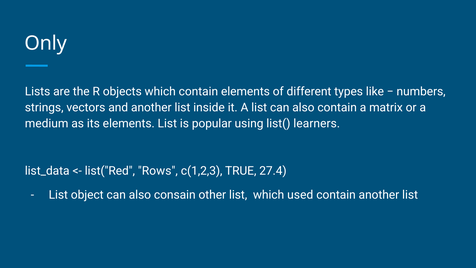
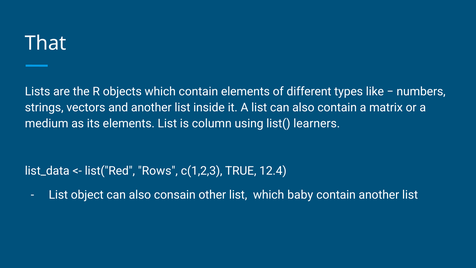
Only: Only -> That
popular: popular -> column
27.4: 27.4 -> 12.4
used: used -> baby
